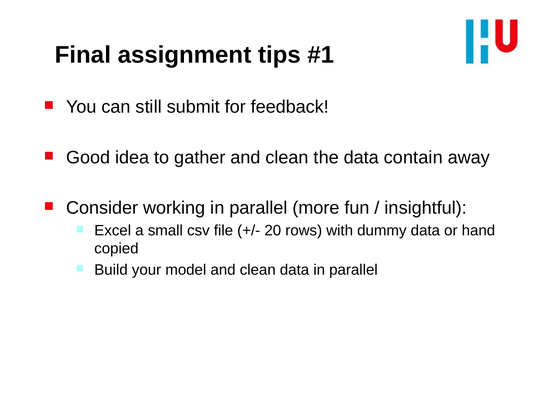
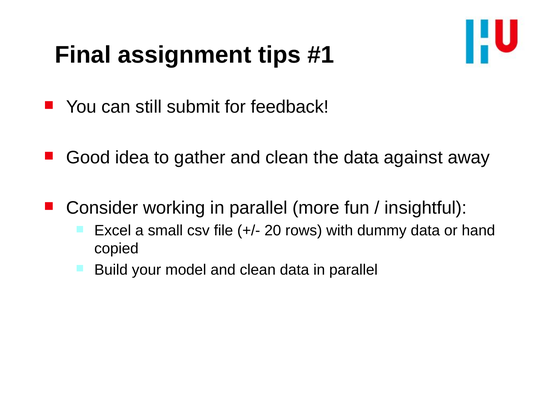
contain: contain -> against
